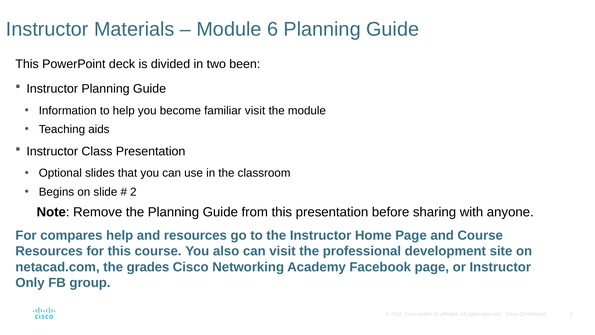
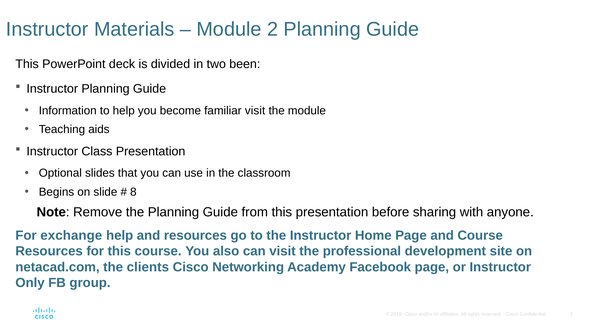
Module 6: 6 -> 2
2 at (133, 192): 2 -> 8
compares: compares -> exchange
grades: grades -> clients
